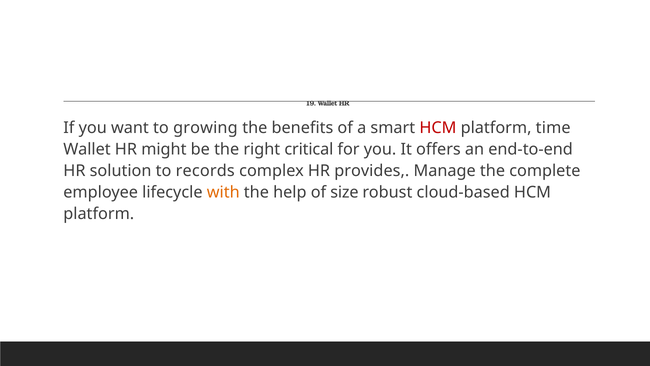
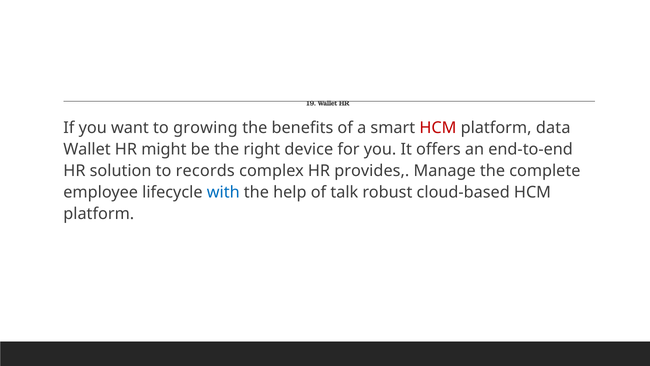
time: time -> data
critical: critical -> device
with colour: orange -> blue
size: size -> talk
